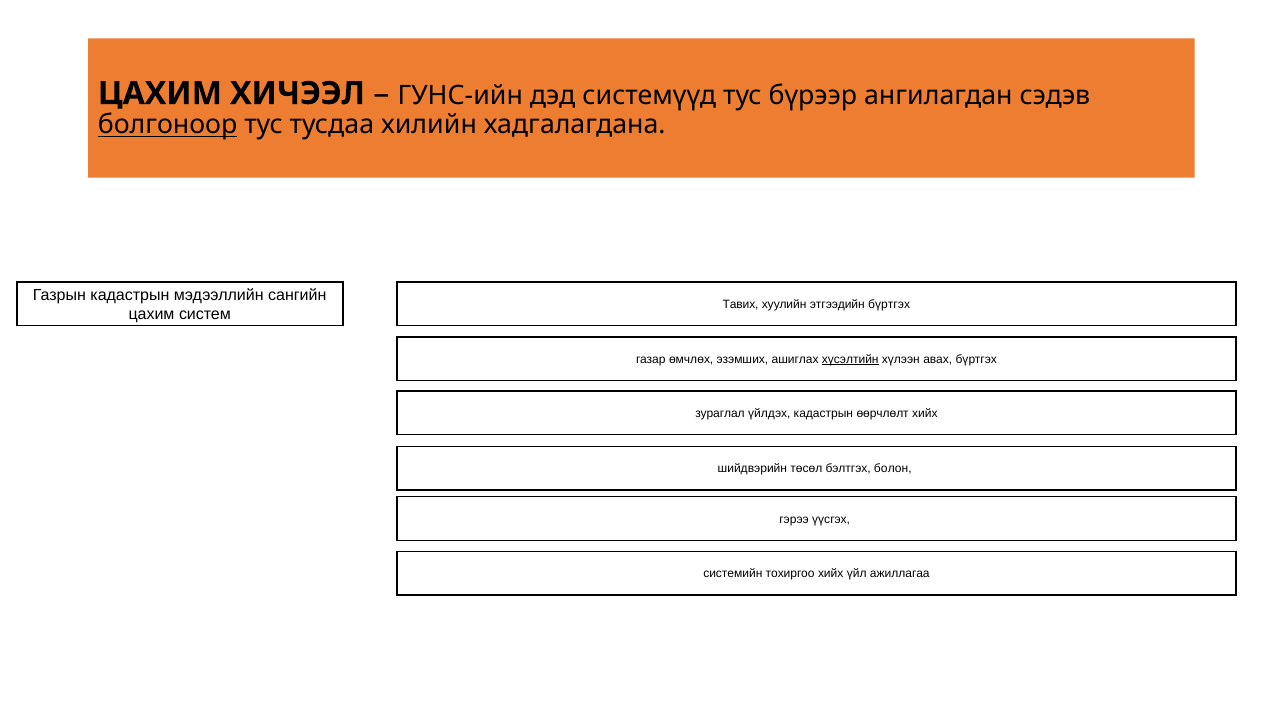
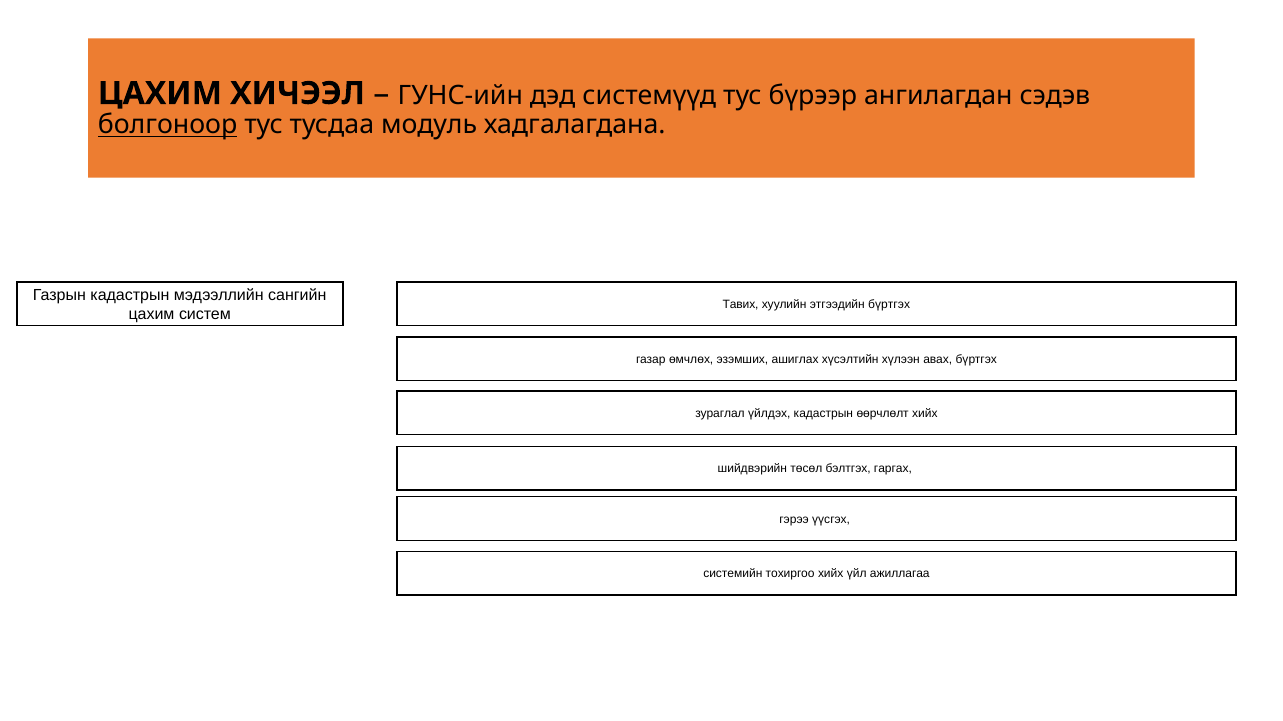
хилийн: хилийн -> модуль
хүсэлтийн underline: present -> none
болон: болон -> гаргах
